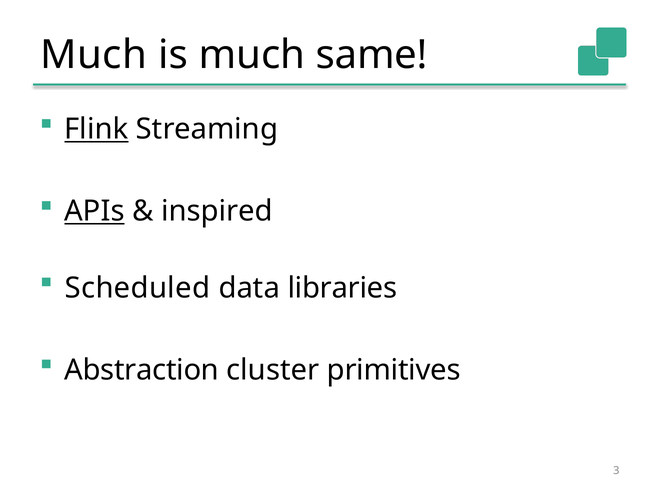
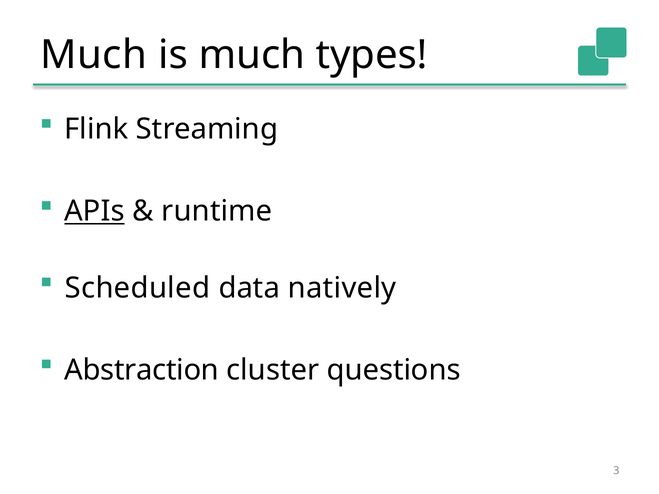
same: same -> types
Flink underline: present -> none
inspired: inspired -> runtime
libraries: libraries -> natively
primitives: primitives -> questions
